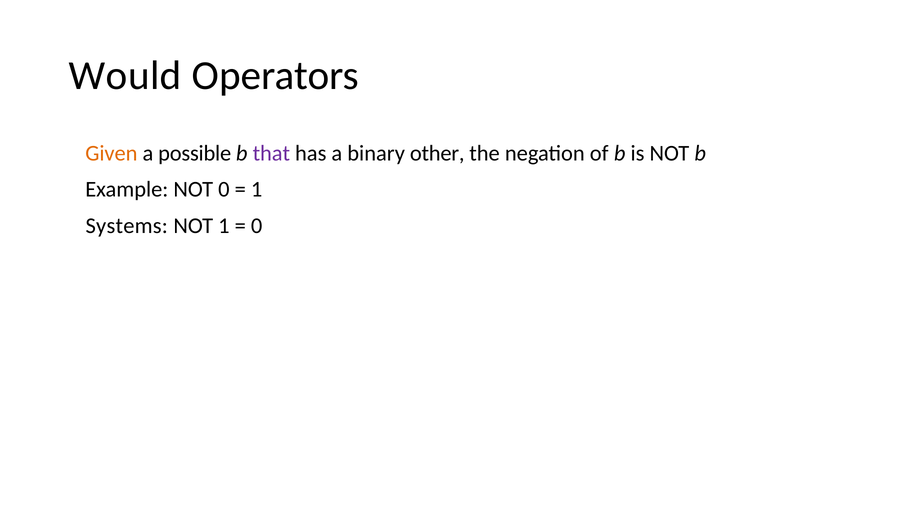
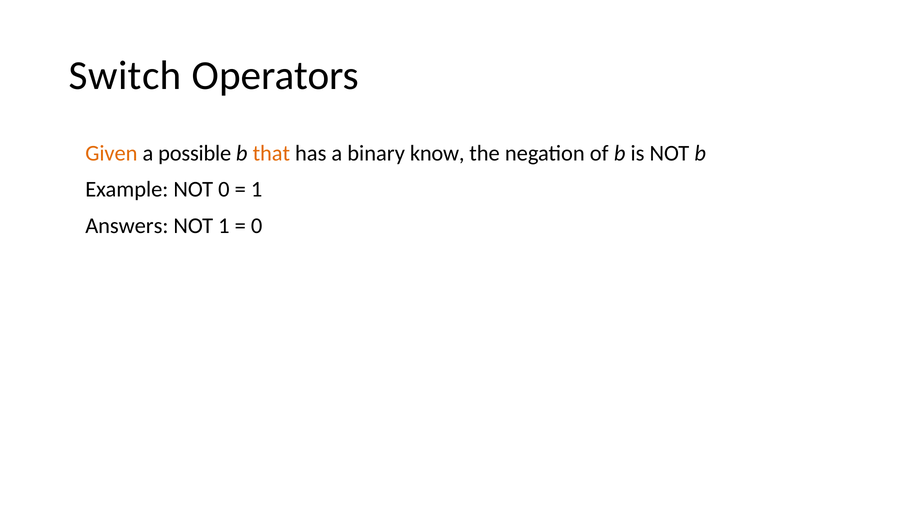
Would: Would -> Switch
that colour: purple -> orange
other: other -> know
Systems: Systems -> Answers
